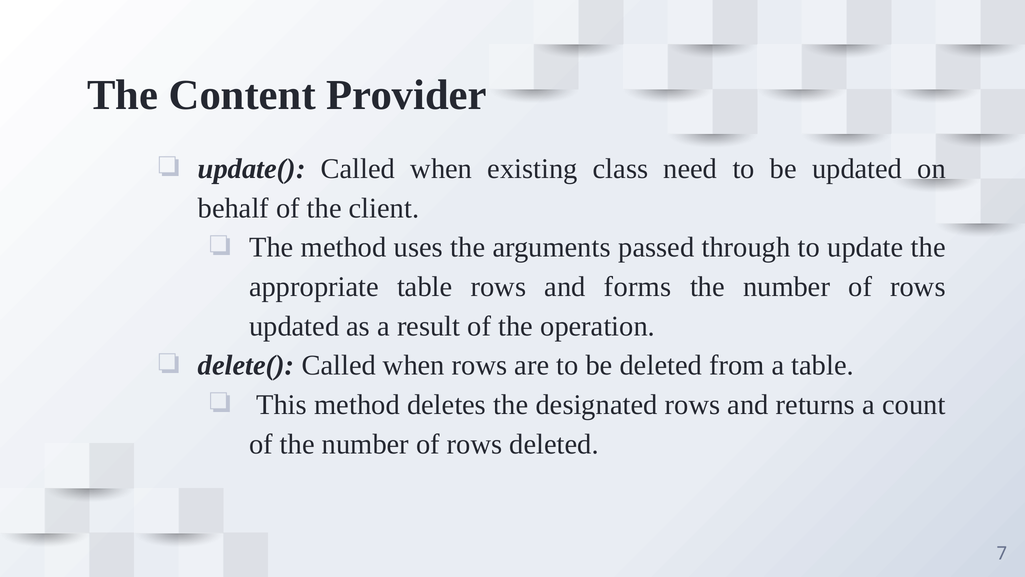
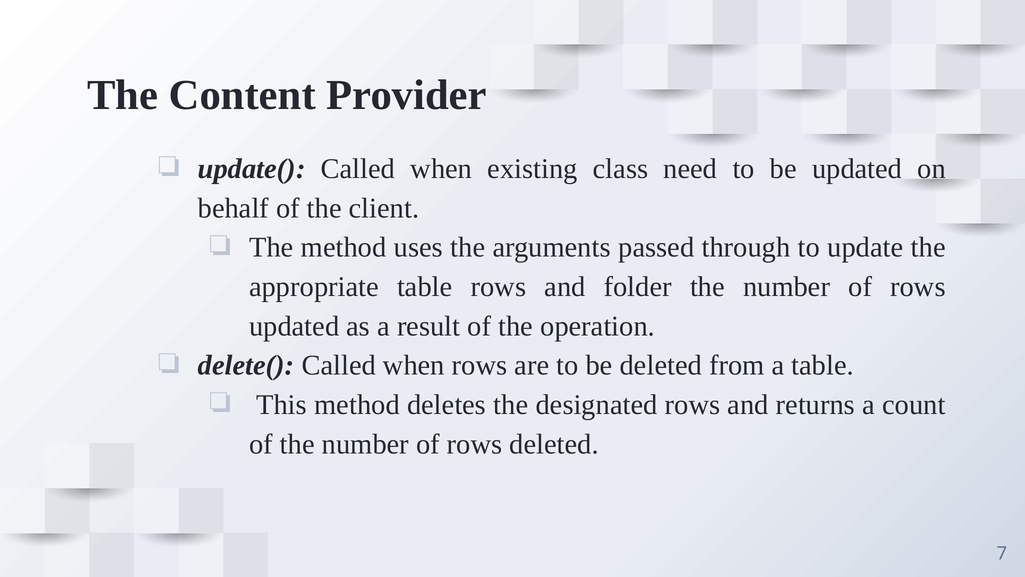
forms: forms -> folder
